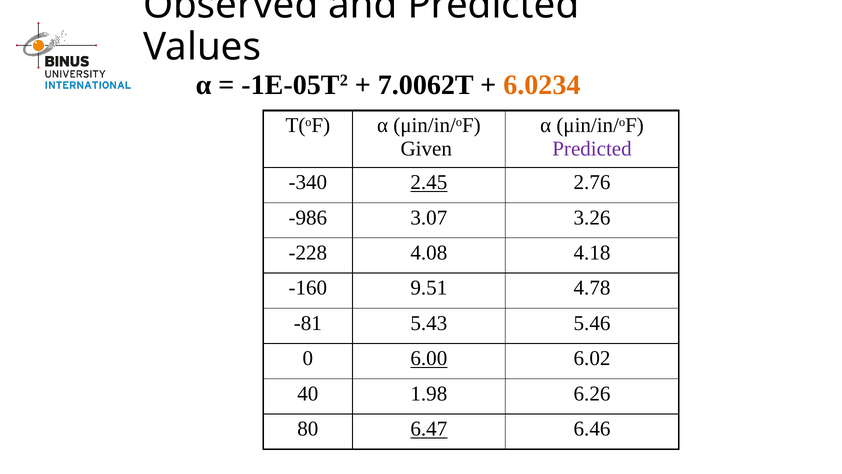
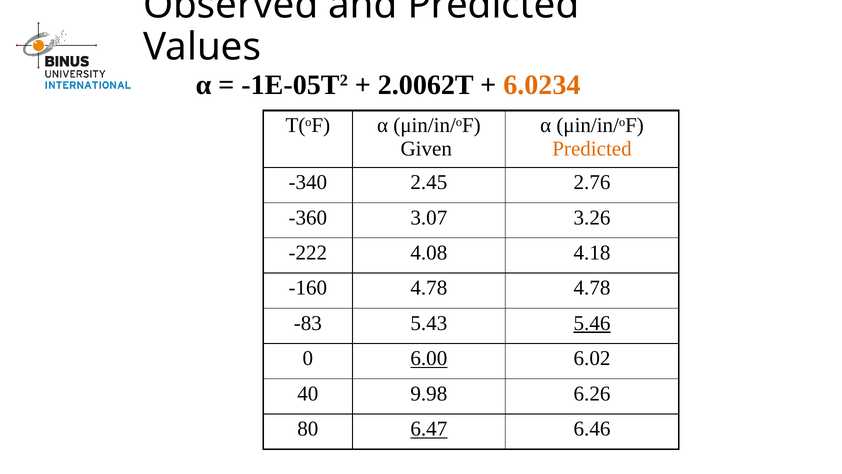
7.0062T: 7.0062T -> 2.0062T
Predicted at (592, 149) colour: purple -> orange
2.45 underline: present -> none
-986: -986 -> -360
-228: -228 -> -222
-160 9.51: 9.51 -> 4.78
-81: -81 -> -83
5.46 underline: none -> present
1.98: 1.98 -> 9.98
